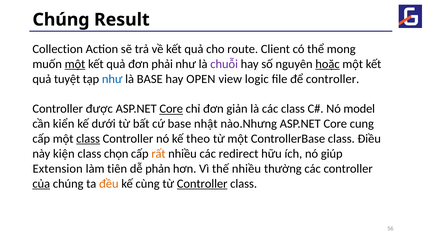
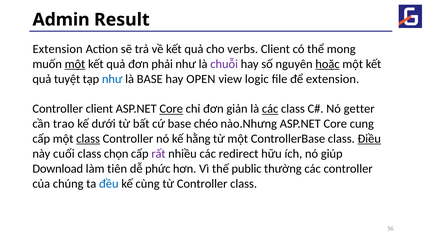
Chúng at (61, 20): Chúng -> Admin
Collection at (58, 49): Collection -> Extension
route: route -> verbs
để controller: controller -> extension
Controller được: được -> client
các at (270, 109) underline: none -> present
model: model -> getter
kiển: kiển -> trao
nhật: nhật -> chéo
theo: theo -> hằng
Điều underline: none -> present
kiện: kiện -> cuối
rất colour: orange -> purple
Extension: Extension -> Download
phản: phản -> phức
thế nhiều: nhiều -> public
của underline: present -> none
đều colour: orange -> blue
Controller at (202, 183) underline: present -> none
